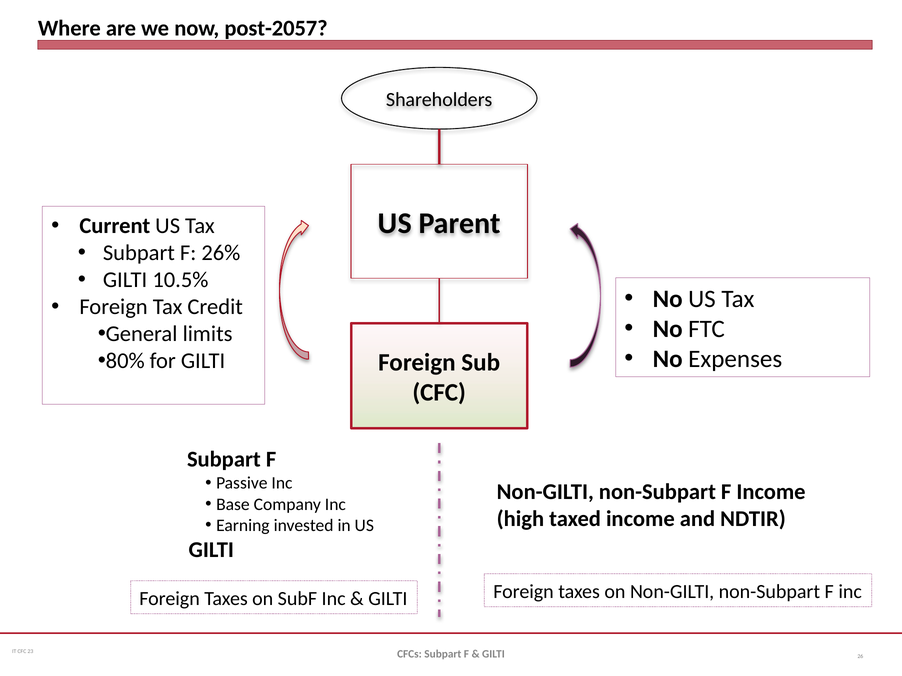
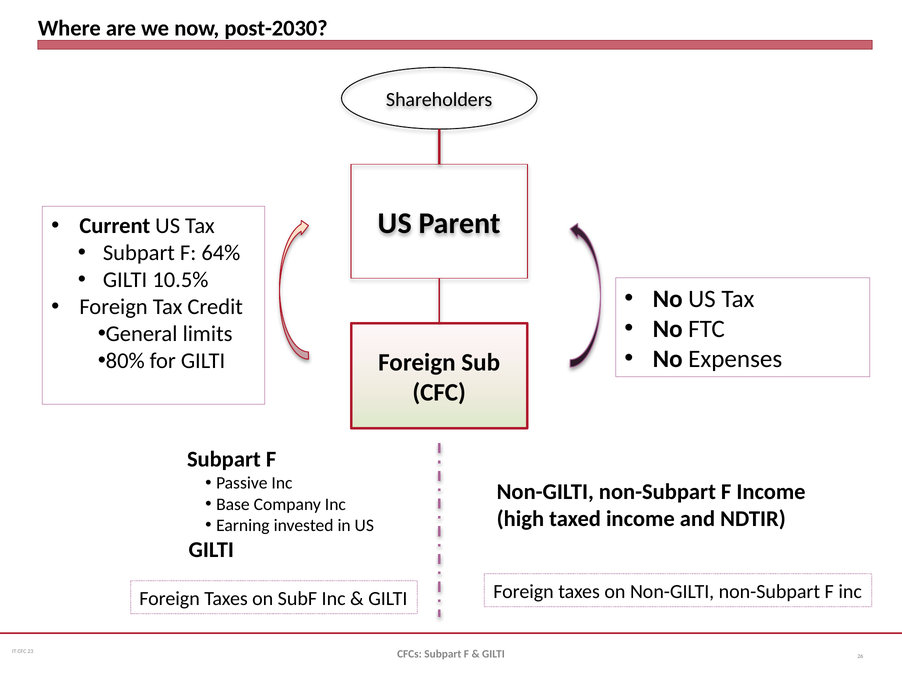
post-2057: post-2057 -> post-2030
26%: 26% -> 64%
